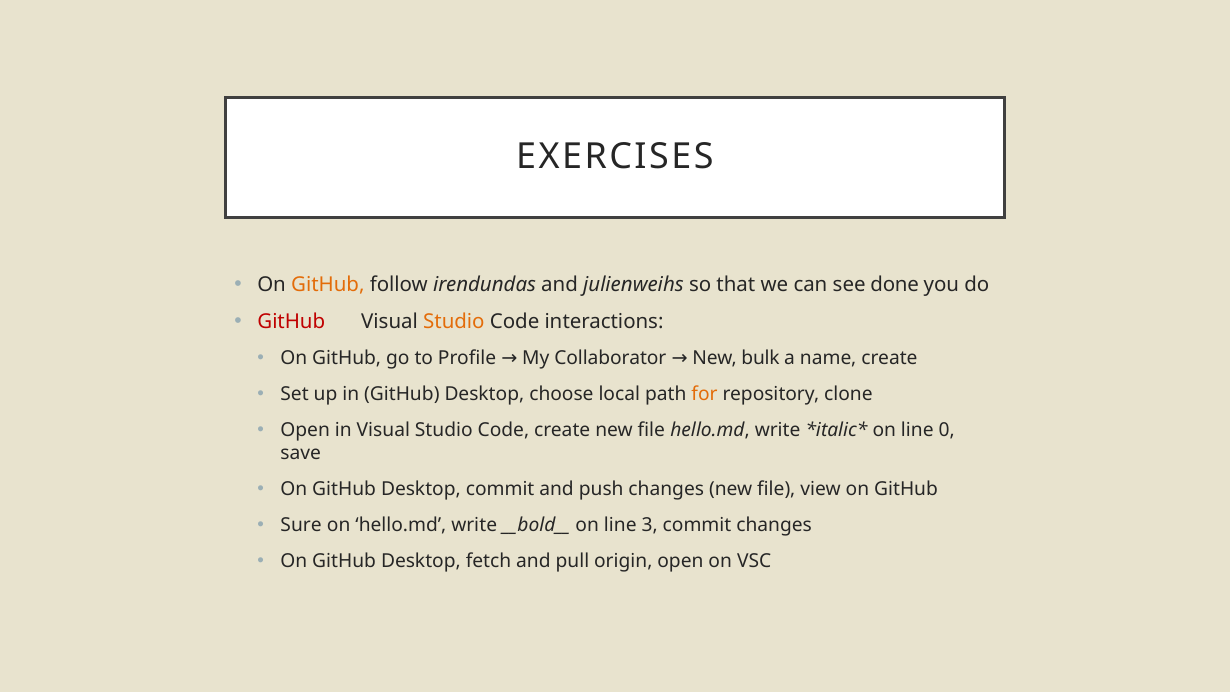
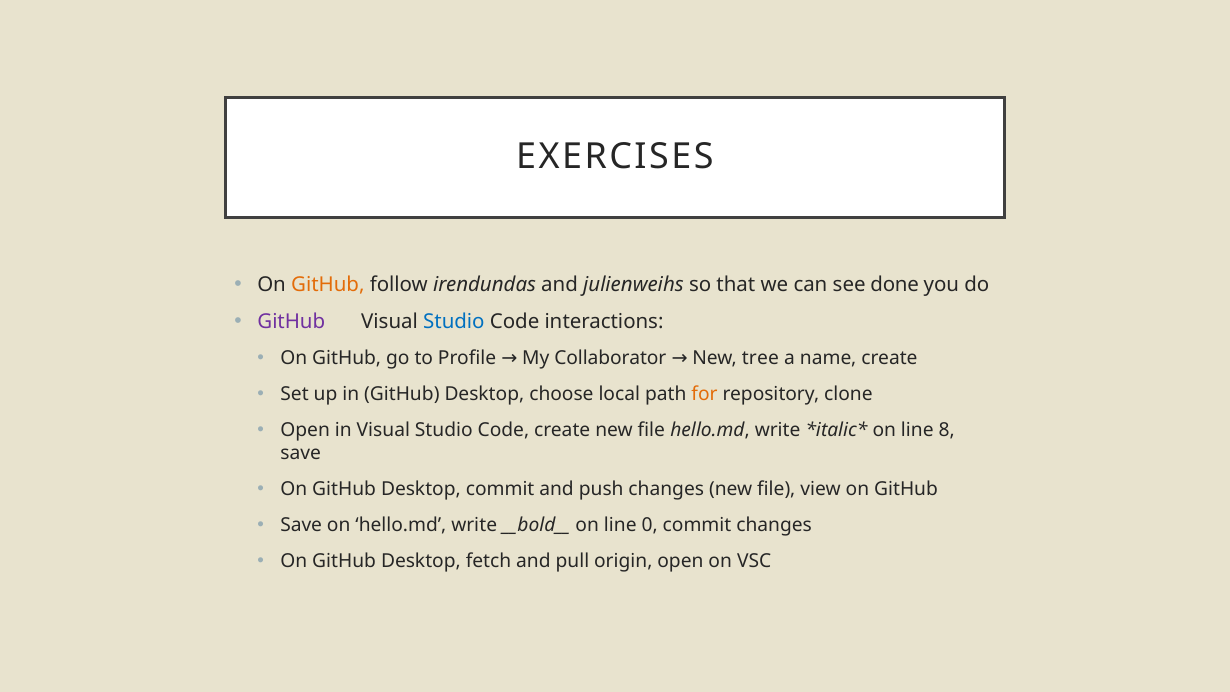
GitHub at (291, 322) colour: red -> purple
Studio at (454, 322) colour: orange -> blue
bulk: bulk -> tree
0: 0 -> 8
Sure at (301, 525): Sure -> Save
3: 3 -> 0
